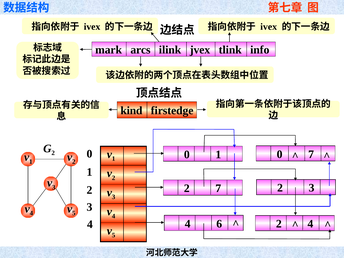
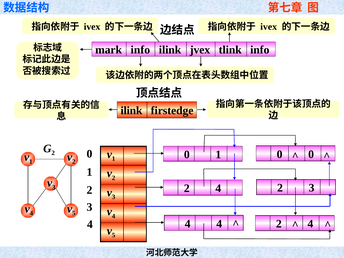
mark arcs: arcs -> info
kind at (131, 111): kind -> ilink
7 at (311, 154): 7 -> 0
7 at (218, 188): 7 -> 4
6 at (219, 224): 6 -> 4
